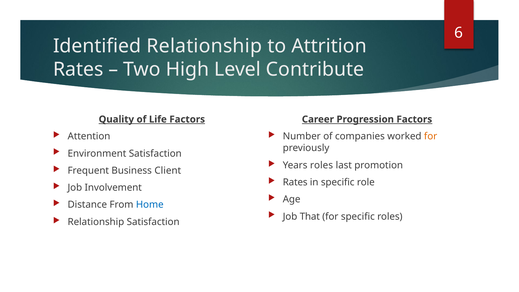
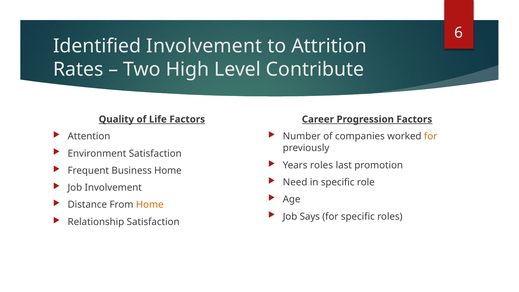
Identified Relationship: Relationship -> Involvement
Business Client: Client -> Home
Rates at (295, 182): Rates -> Need
Home at (150, 205) colour: blue -> orange
That: That -> Says
